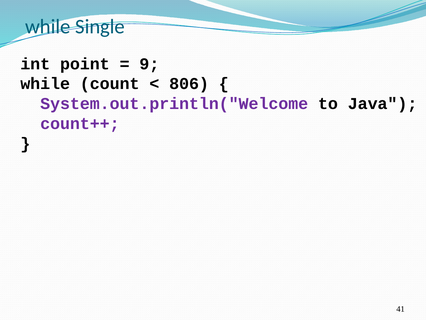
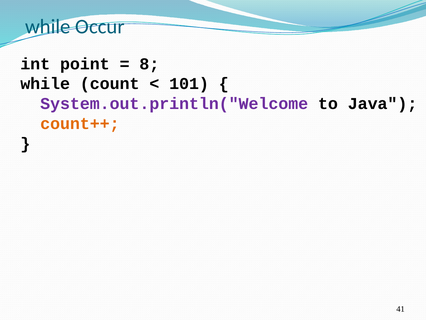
Single: Single -> Occur
9: 9 -> 8
806: 806 -> 101
count++ colour: purple -> orange
